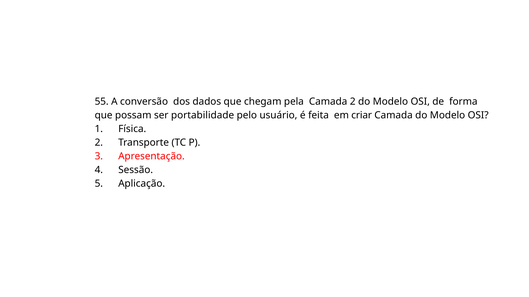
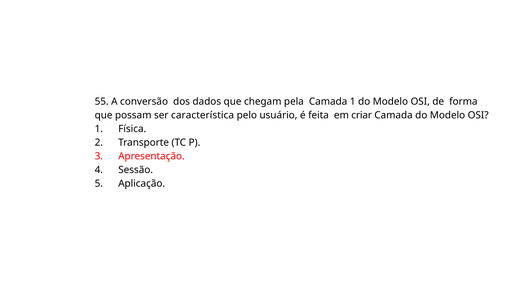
Camada 2: 2 -> 1
portabilidade: portabilidade -> característica
